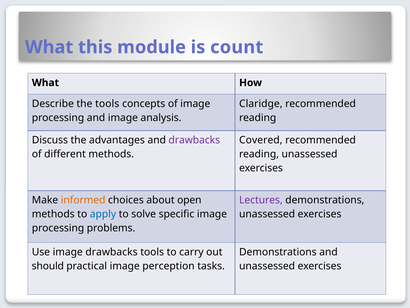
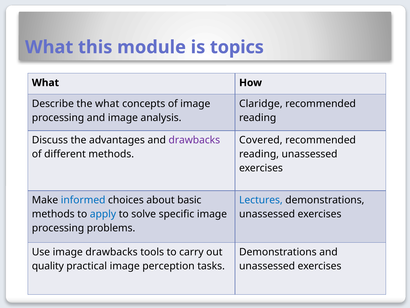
count: count -> topics
the tools: tools -> what
informed colour: orange -> blue
open: open -> basic
Lectures colour: purple -> blue
should: should -> quality
